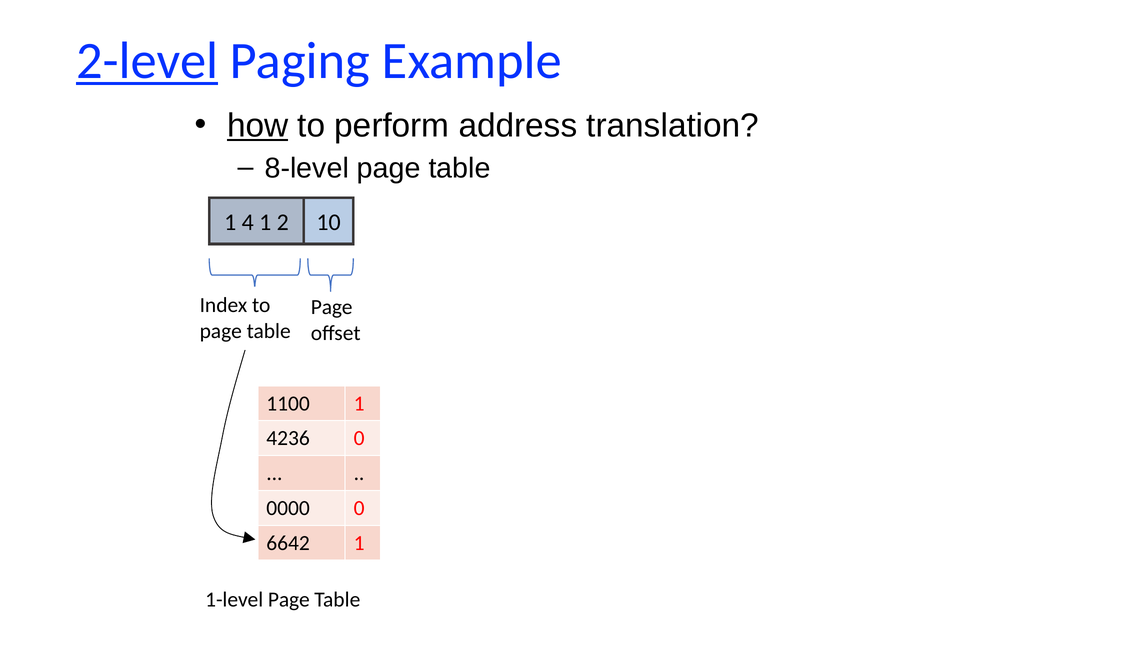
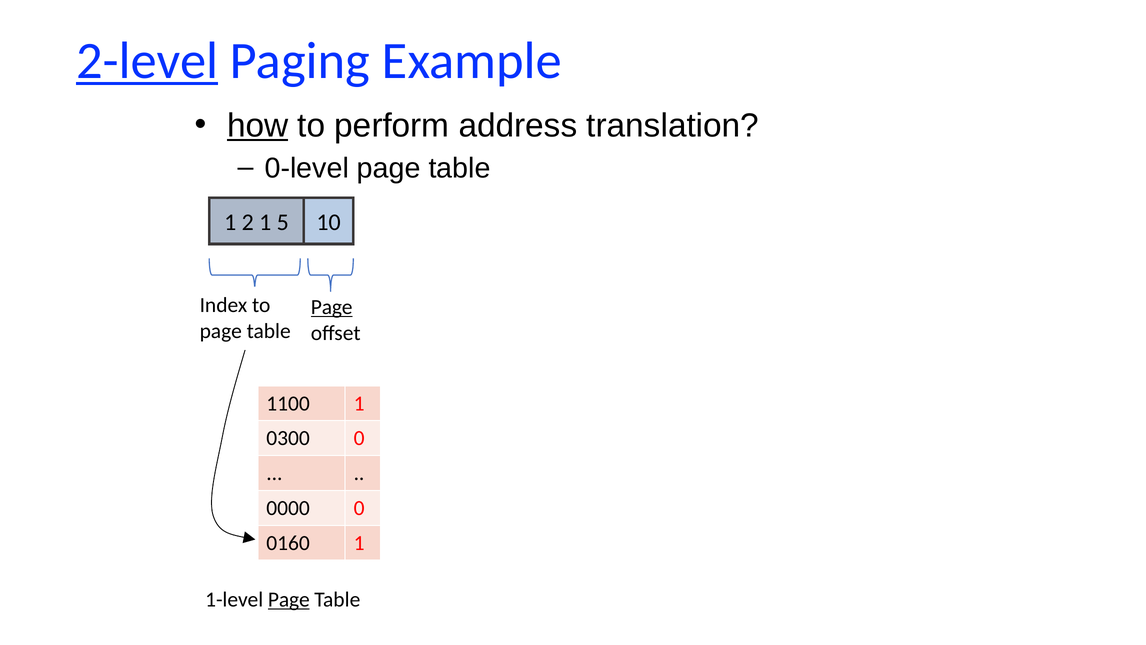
8-level: 8-level -> 0-level
4: 4 -> 2
2: 2 -> 5
Page at (332, 307) underline: none -> present
4236: 4236 -> 0300
6642: 6642 -> 0160
Page at (289, 599) underline: none -> present
